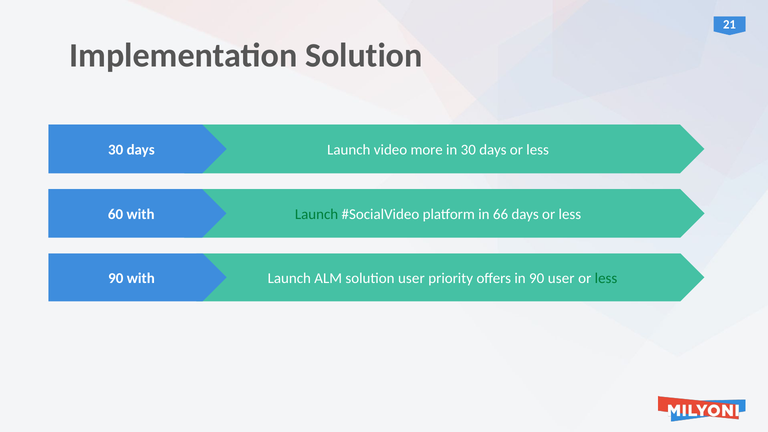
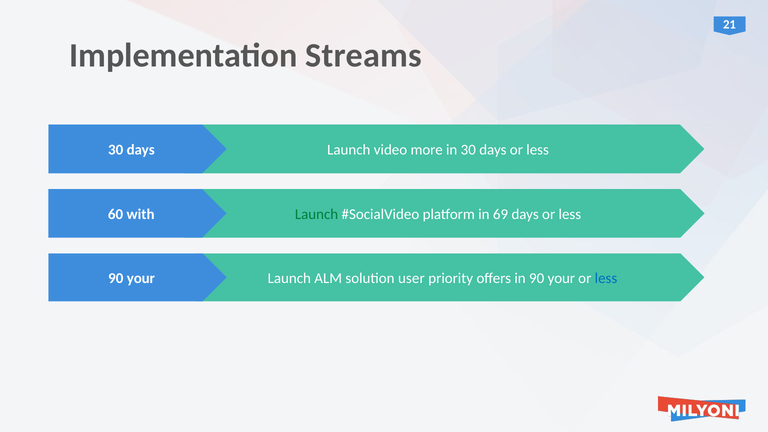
Implementation Solution: Solution -> Streams
66: 66 -> 69
with at (141, 278): with -> your
in 90 user: user -> your
less at (606, 278) colour: green -> blue
